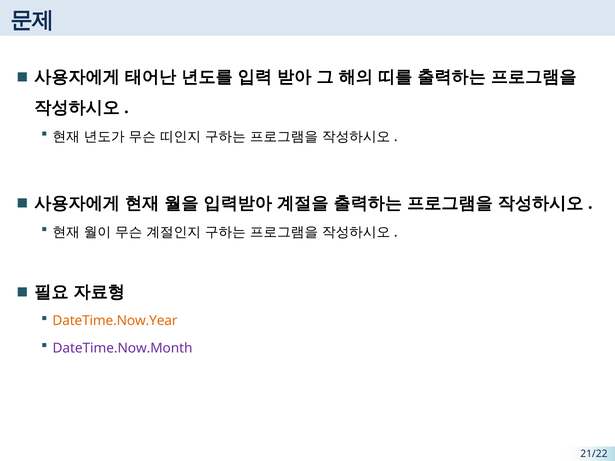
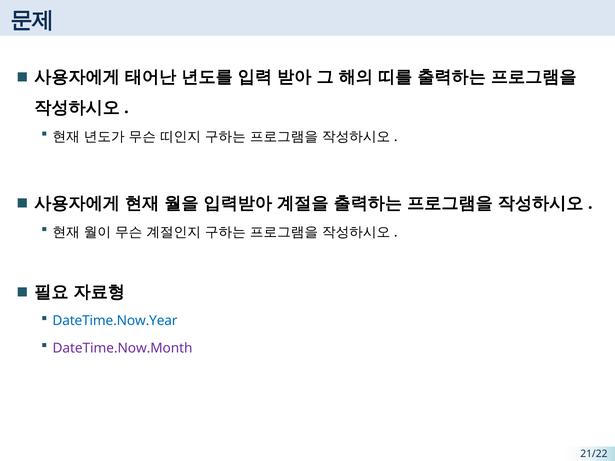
DateTime.Now.Year colour: orange -> blue
